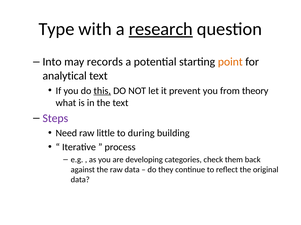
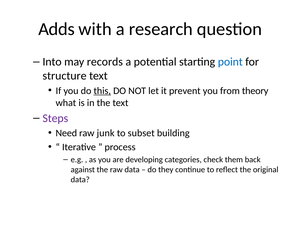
Type: Type -> Adds
research underline: present -> none
point colour: orange -> blue
analytical: analytical -> structure
little: little -> junk
during: during -> subset
